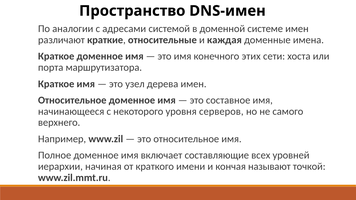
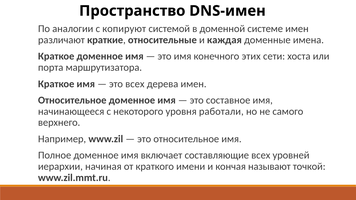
адресами: адресами -> копируют
это узел: узел -> всех
серверов: серверов -> работали
